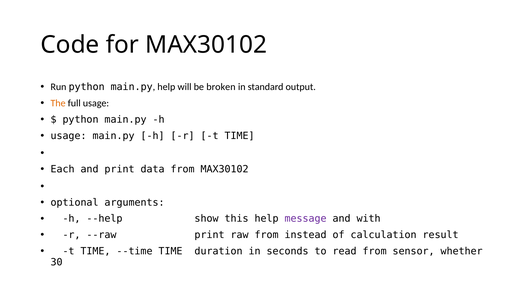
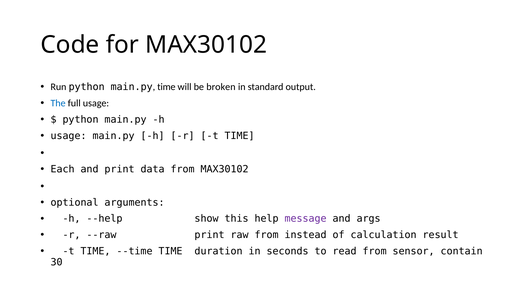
main.py help: help -> time
The colour: orange -> blue
with: with -> args
whether: whether -> contain
